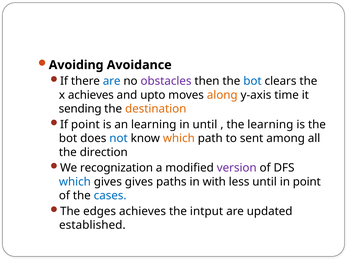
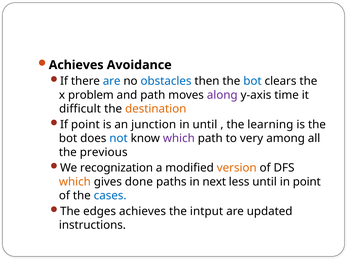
Avoiding at (76, 65): Avoiding -> Achieves
obstacles colour: purple -> blue
x achieves: achieves -> problem
and upto: upto -> path
along colour: orange -> purple
sending: sending -> difficult
an learning: learning -> junction
which at (179, 139) colour: orange -> purple
sent: sent -> very
direction: direction -> previous
version colour: purple -> orange
which at (75, 182) colour: blue -> orange
gives gives: gives -> done
with: with -> next
established: established -> instructions
